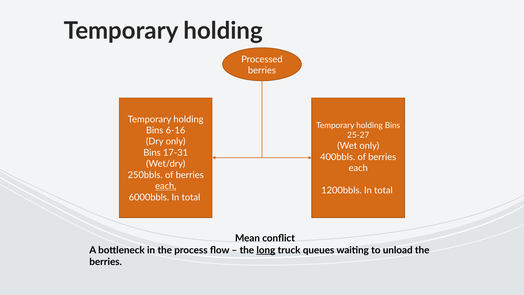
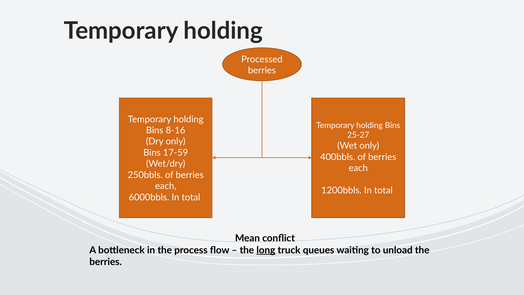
6-16: 6-16 -> 8-16
17-31: 17-31 -> 17-59
each at (166, 186) underline: present -> none
